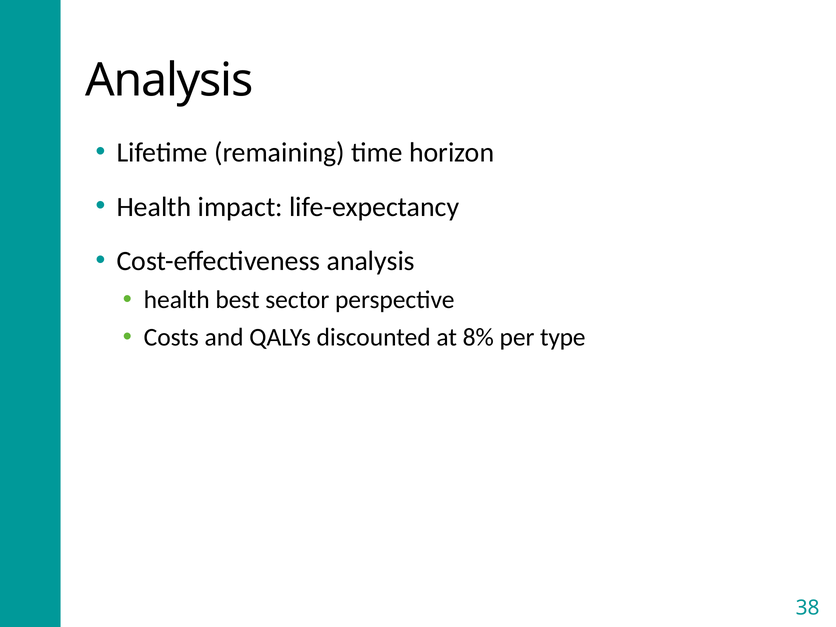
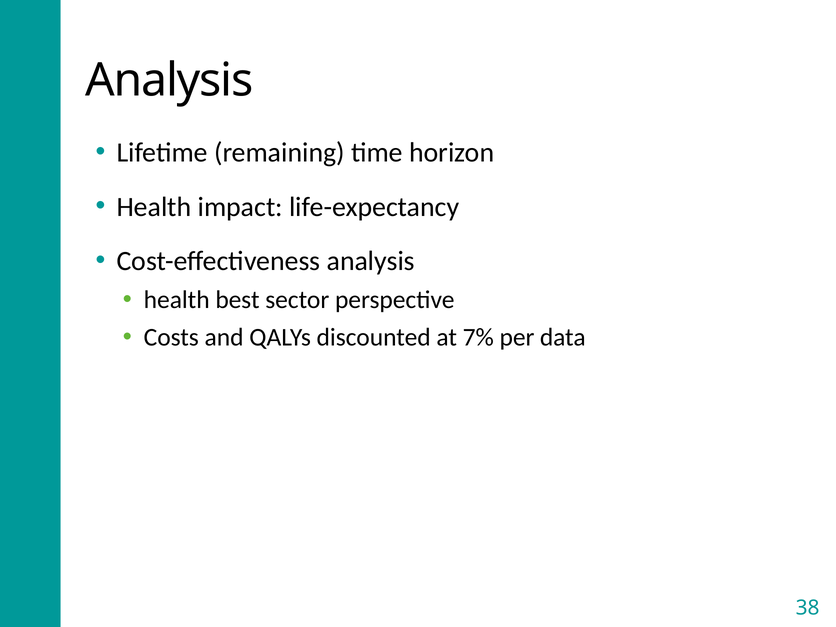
8%: 8% -> 7%
type: type -> data
